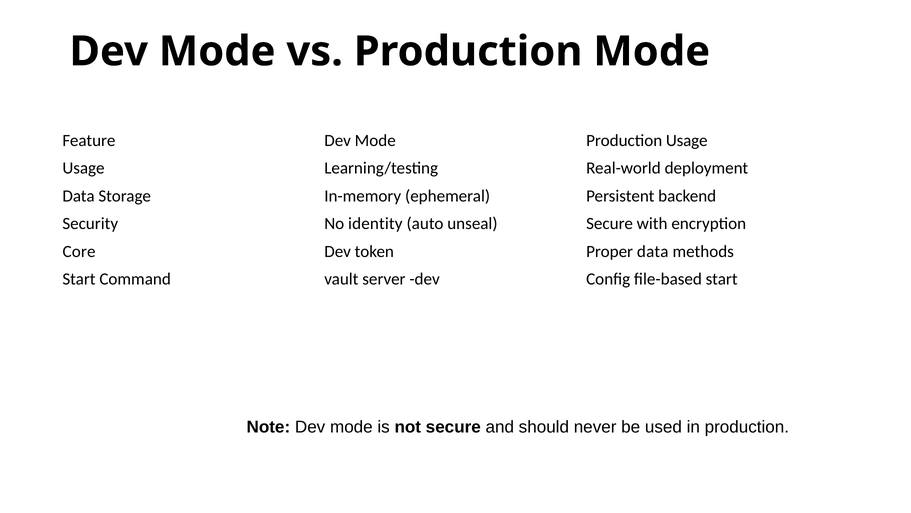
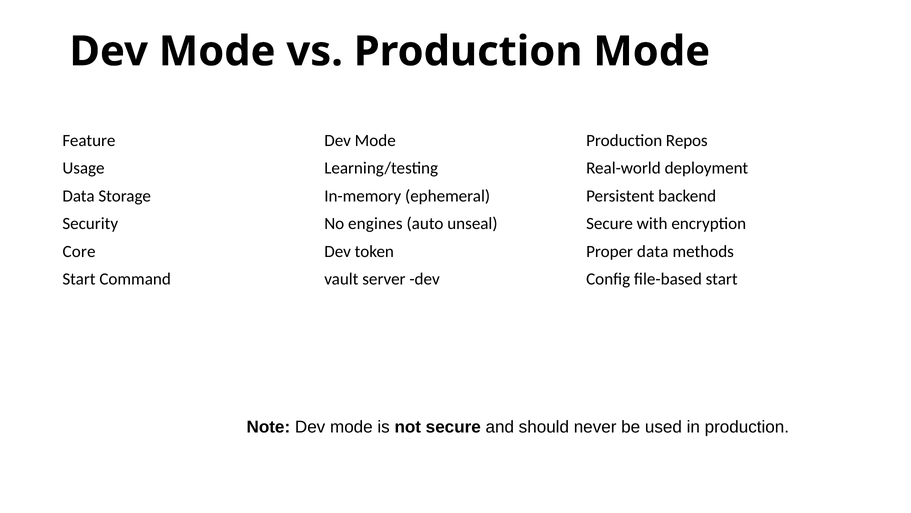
Production Usage: Usage -> Repos
identity: identity -> engines
